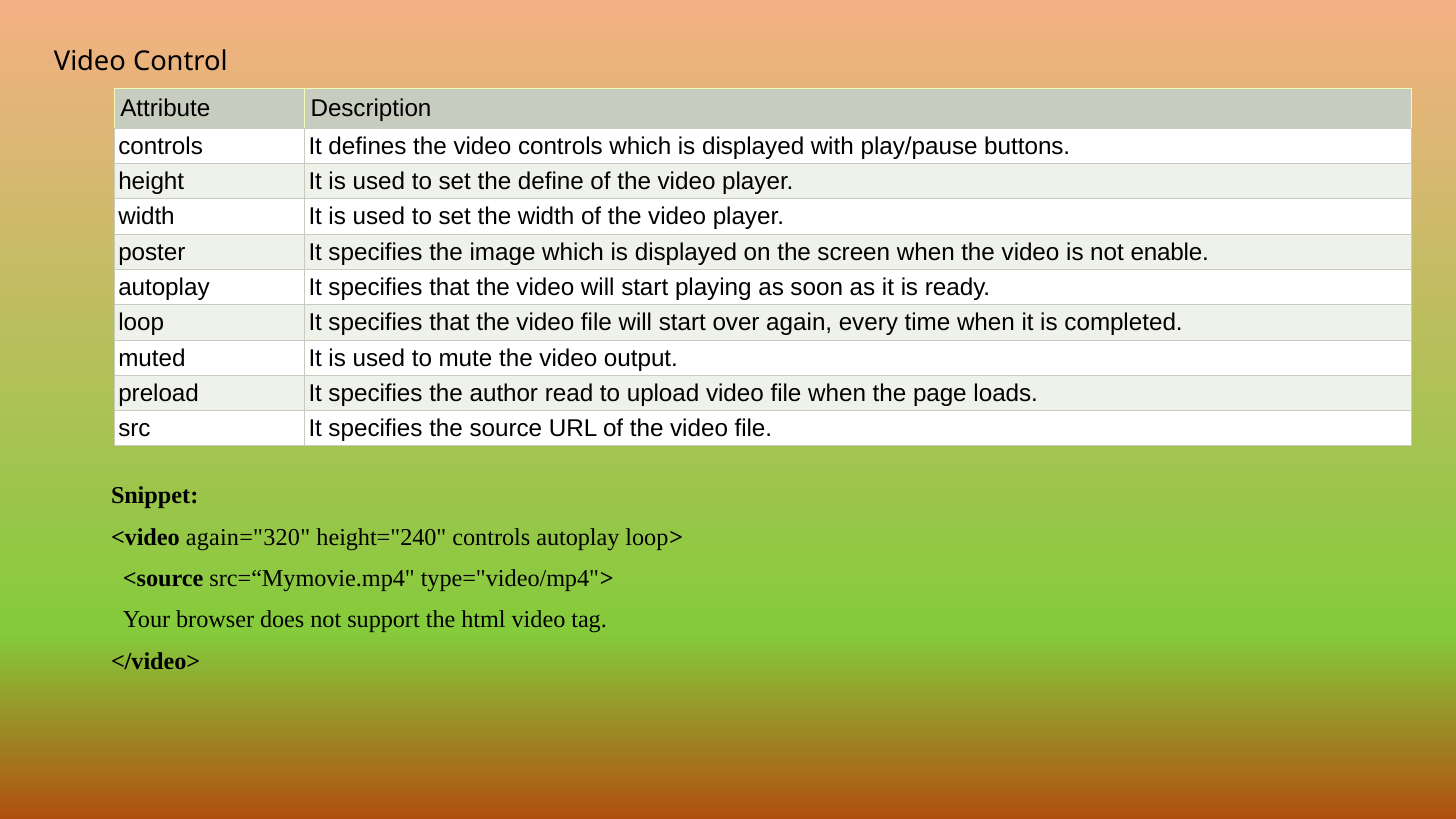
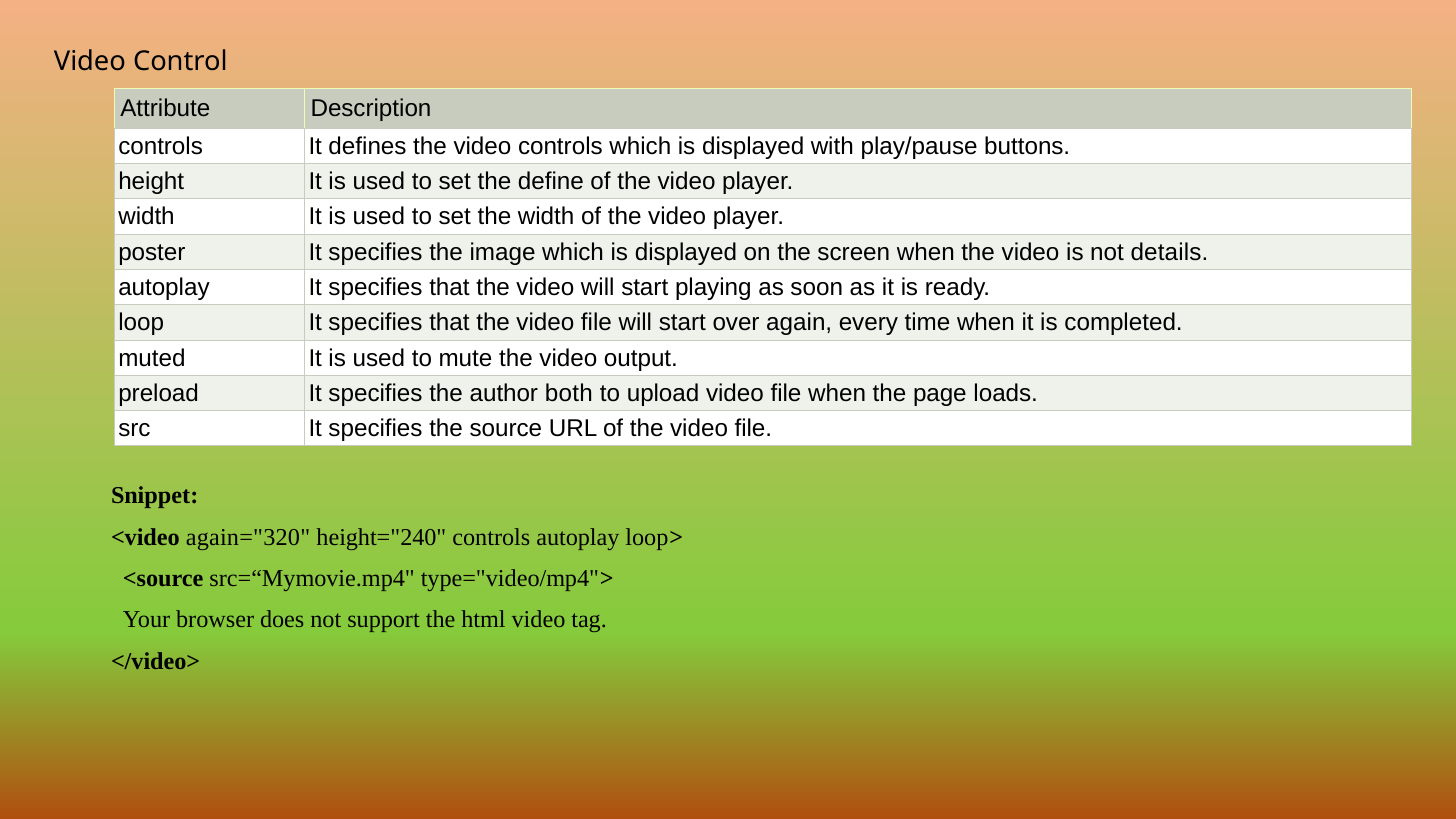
enable: enable -> details
read: read -> both
